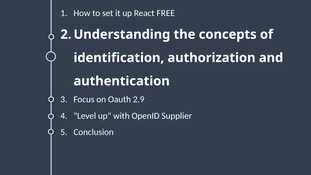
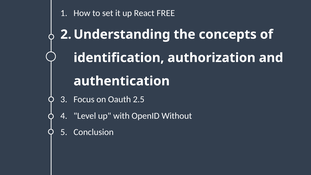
2.9: 2.9 -> 2.5
Supplier: Supplier -> Without
